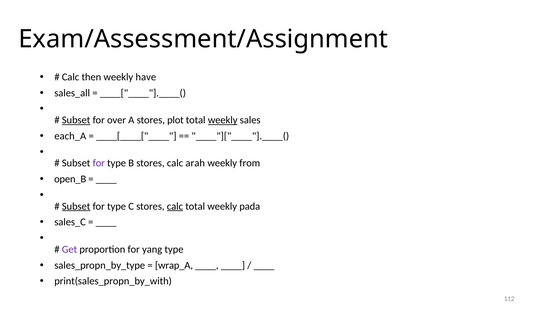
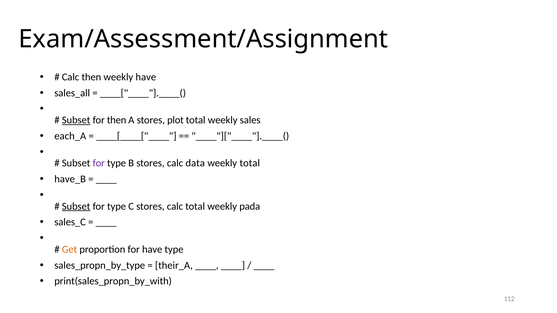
for over: over -> then
weekly at (223, 120) underline: present -> none
arah: arah -> data
weekly from: from -> total
open_B: open_B -> have_B
calc at (175, 206) underline: present -> none
Get colour: purple -> orange
for yang: yang -> have
wrap_A: wrap_A -> their_A
